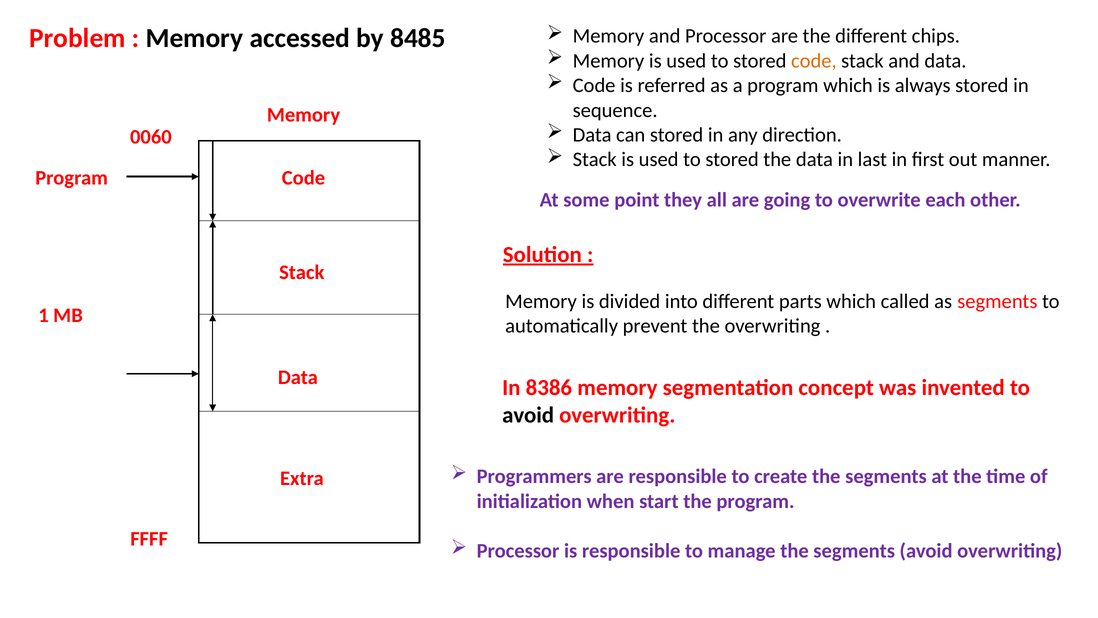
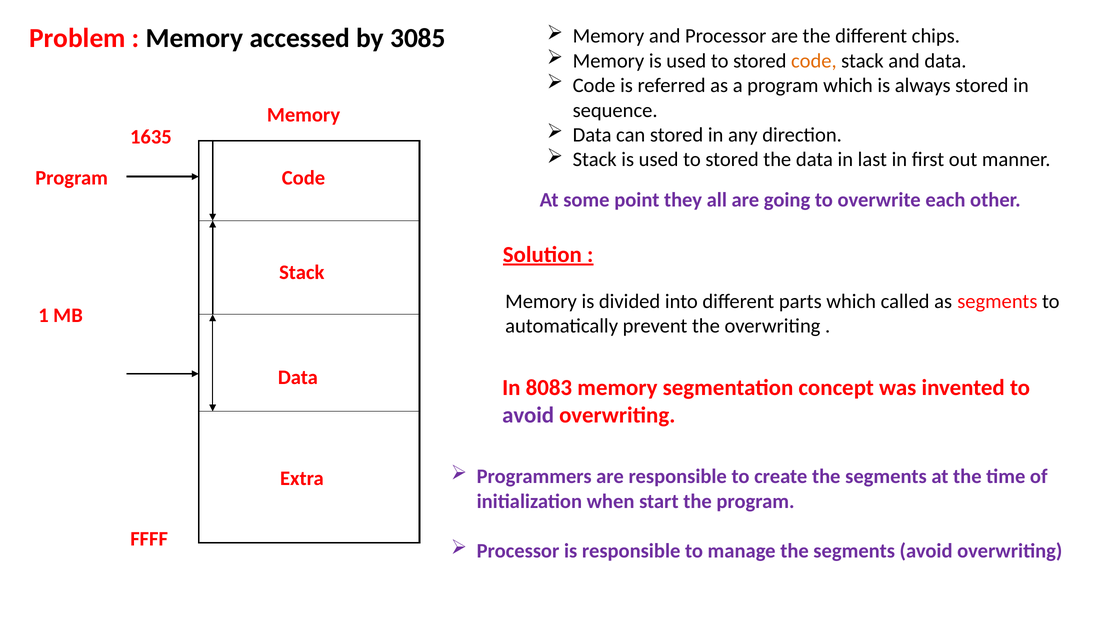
8485: 8485 -> 3085
0060: 0060 -> 1635
8386: 8386 -> 8083
avoid at (528, 415) colour: black -> purple
